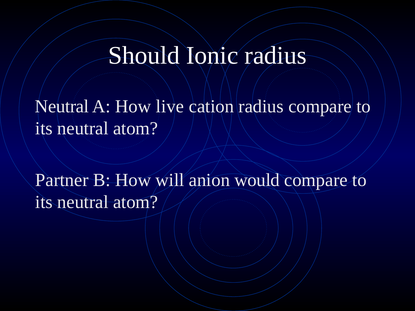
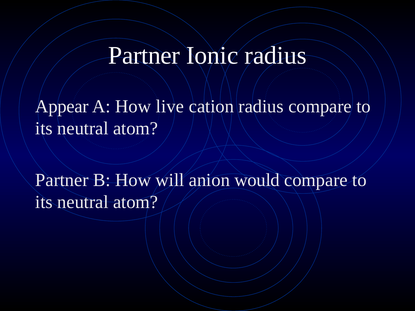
Should at (144, 55): Should -> Partner
Neutral at (62, 106): Neutral -> Appear
